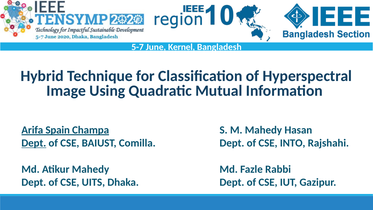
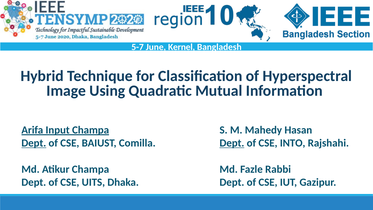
Spain: Spain -> Input
Dept at (232, 143) underline: none -> present
Atikur Mahedy: Mahedy -> Champa
